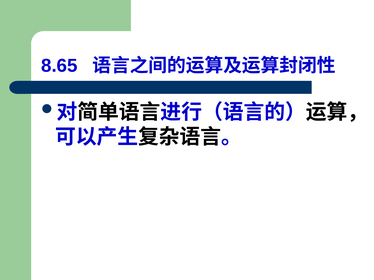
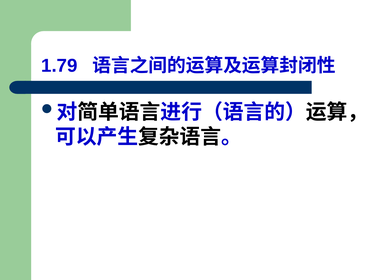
8.65: 8.65 -> 1.79
